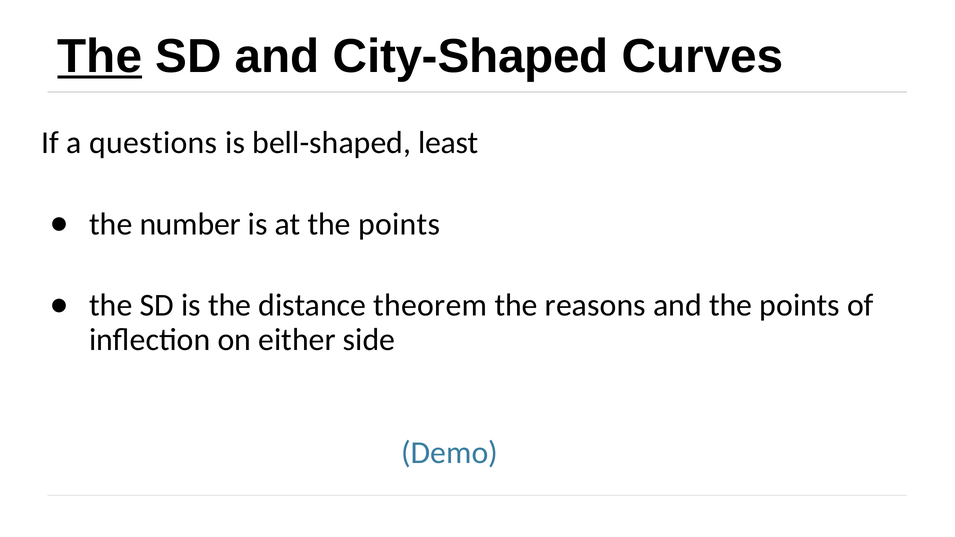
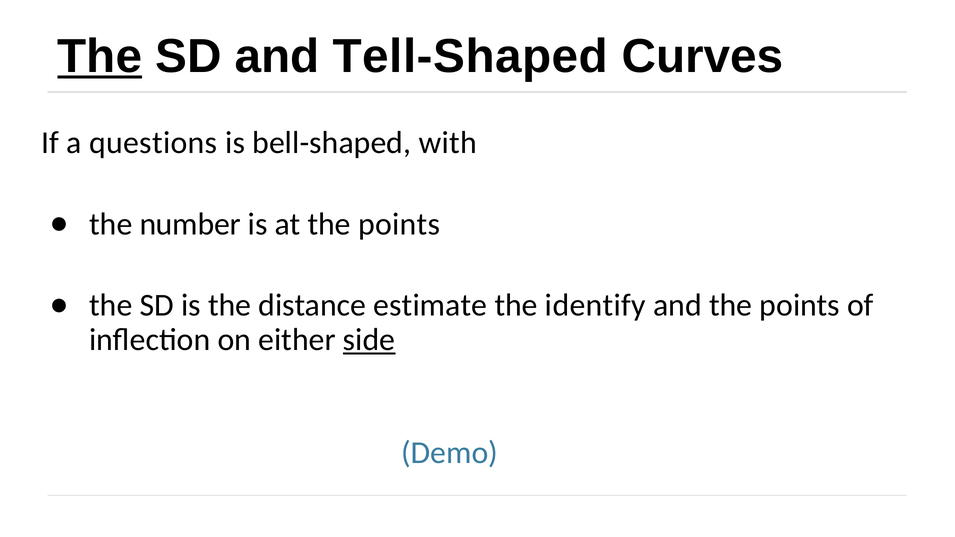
City-Shaped: City-Shaped -> Tell-Shaped
least: least -> with
theorem: theorem -> estimate
reasons: reasons -> identify
side underline: none -> present
